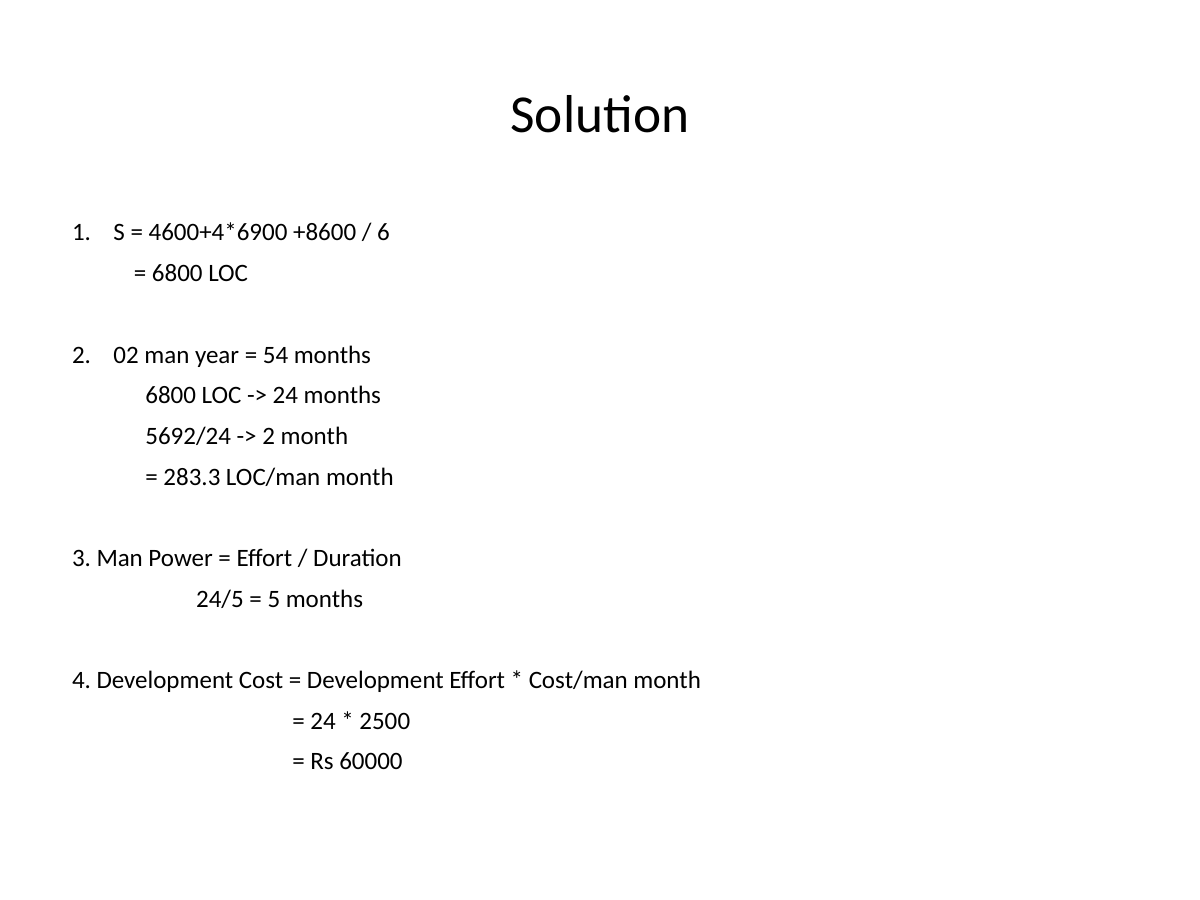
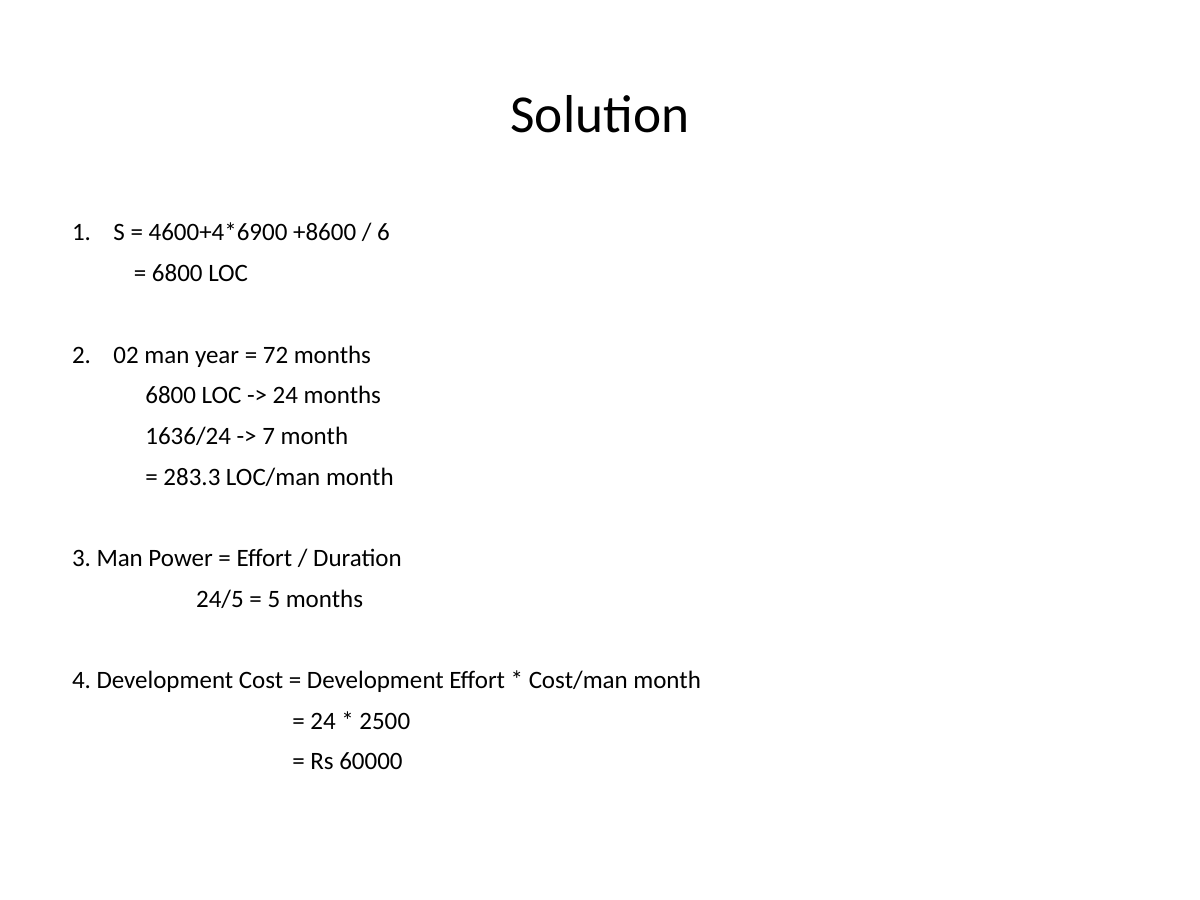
54: 54 -> 72
5692/24: 5692/24 -> 1636/24
2 at (269, 436): 2 -> 7
